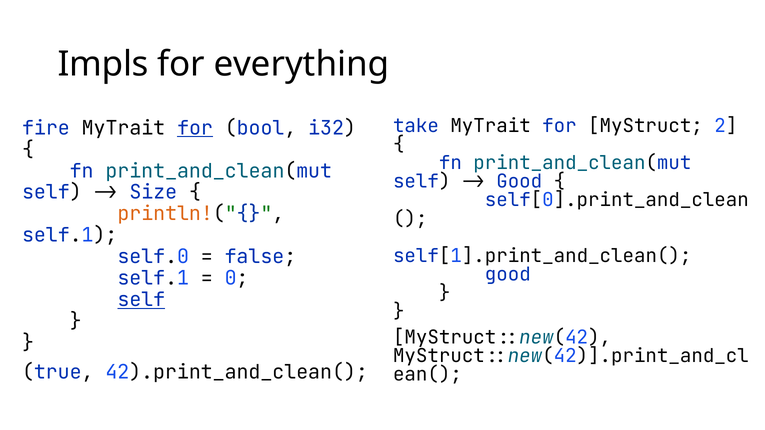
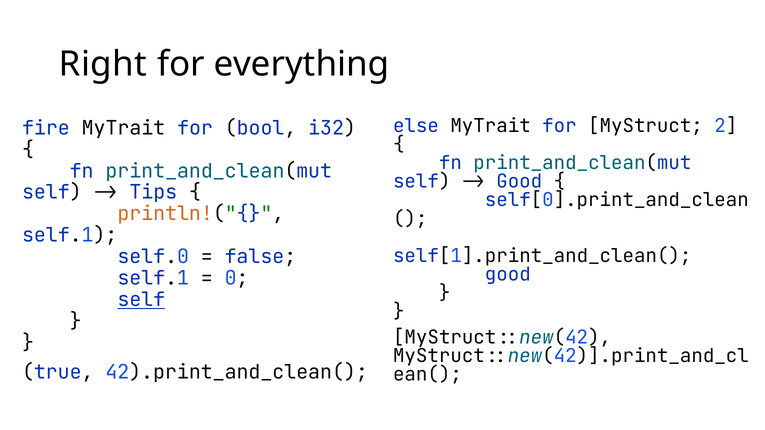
Impls: Impls -> Right
take: take -> else
for at (195, 128) underline: present -> none
Size: Size -> Tips
